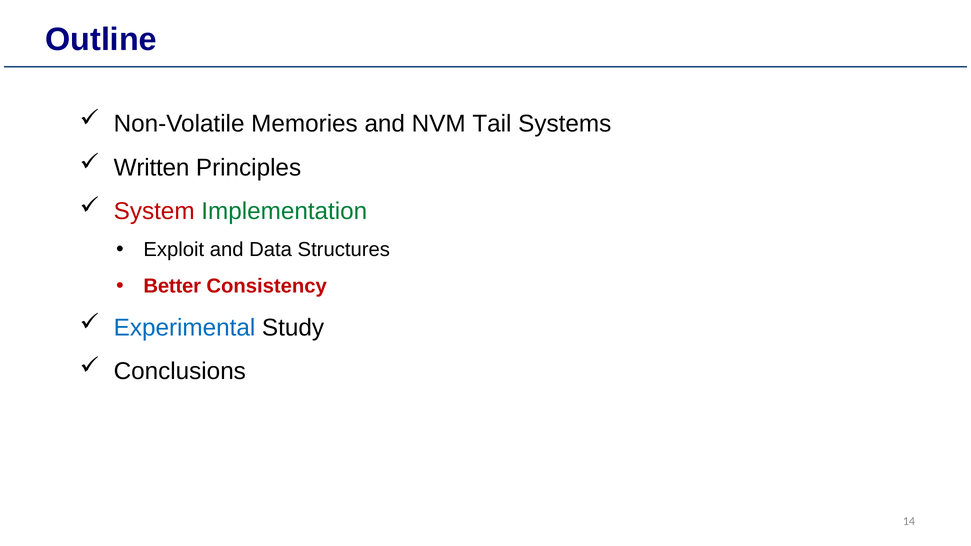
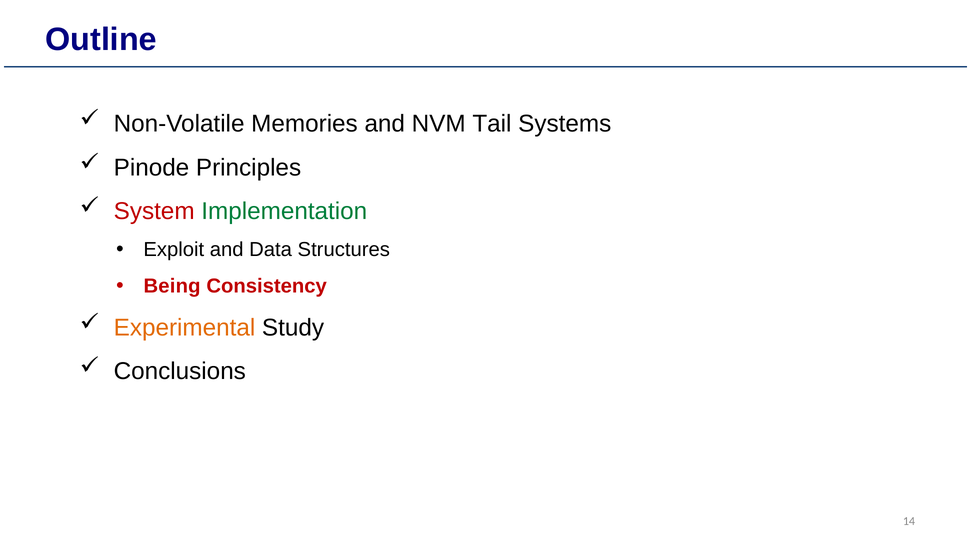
Written: Written -> Pinode
Better: Better -> Being
Experimental colour: blue -> orange
